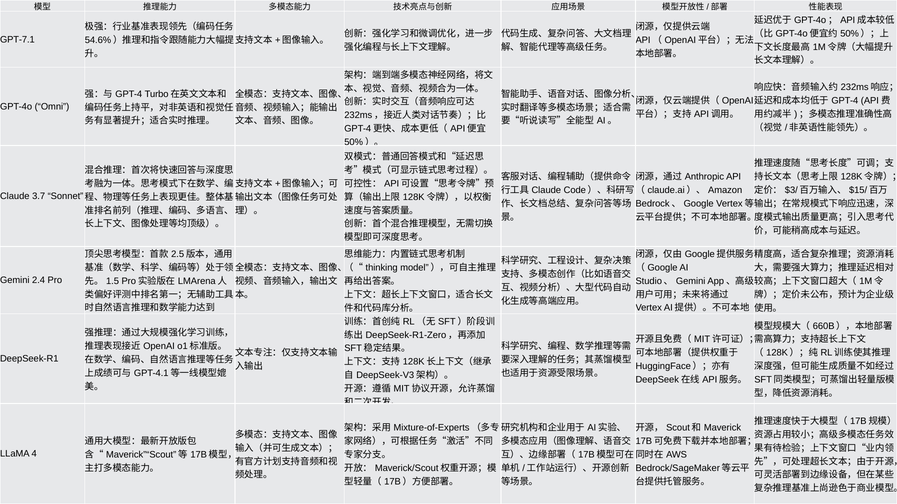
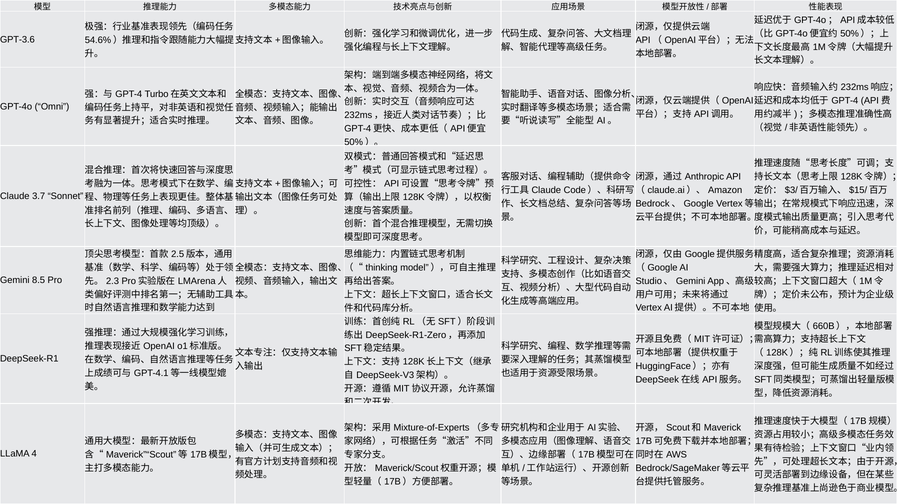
GPT-7.1: GPT-7.1 -> GPT-3.6
2.4: 2.4 -> 8.5
1.5: 1.5 -> 2.3
